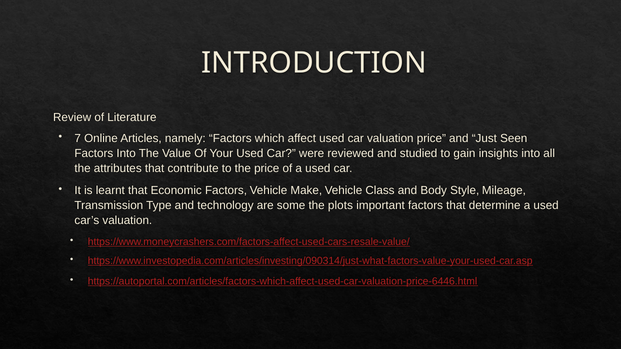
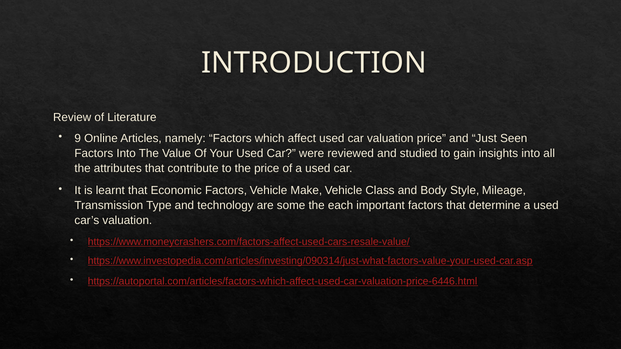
7: 7 -> 9
plots: plots -> each
